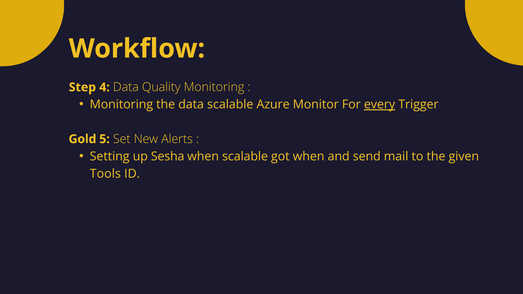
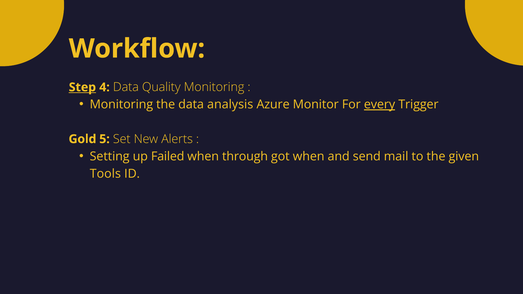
Step underline: none -> present
data scalable: scalable -> analysis
Sesha: Sesha -> Failed
when scalable: scalable -> through
